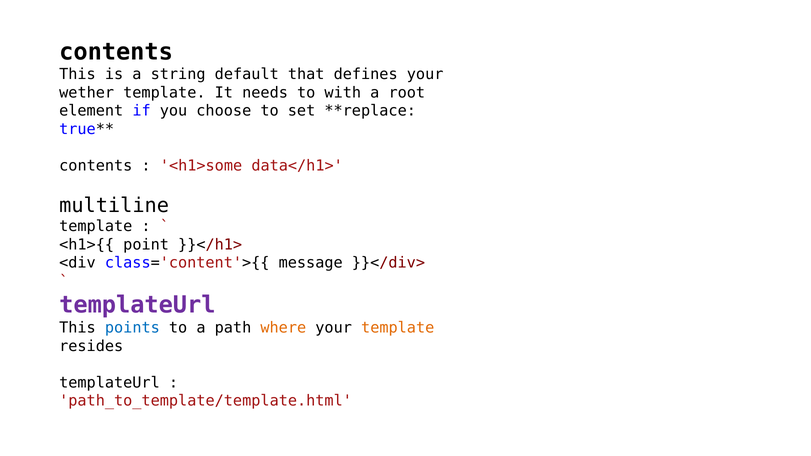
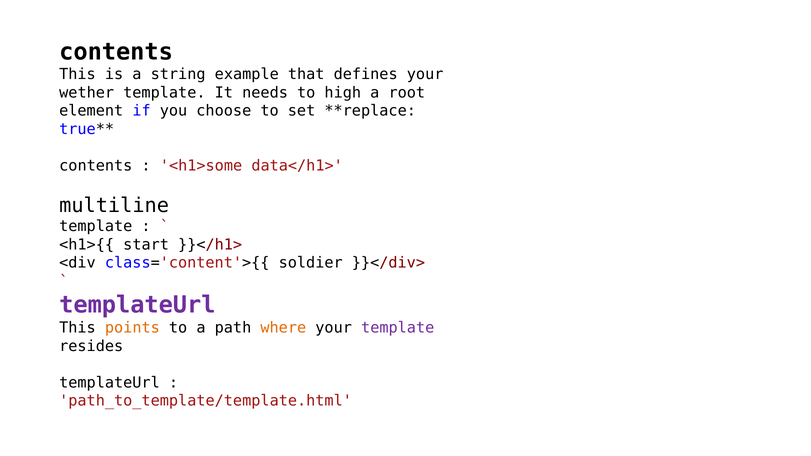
default: default -> example
with: with -> high
point: point -> start
message: message -> soldier
points colour: blue -> orange
template at (398, 328) colour: orange -> purple
